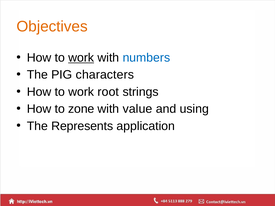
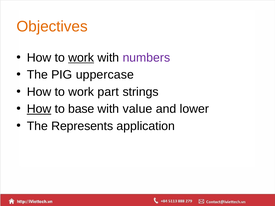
numbers colour: blue -> purple
characters: characters -> uppercase
root: root -> part
How at (39, 109) underline: none -> present
zone: zone -> base
using: using -> lower
